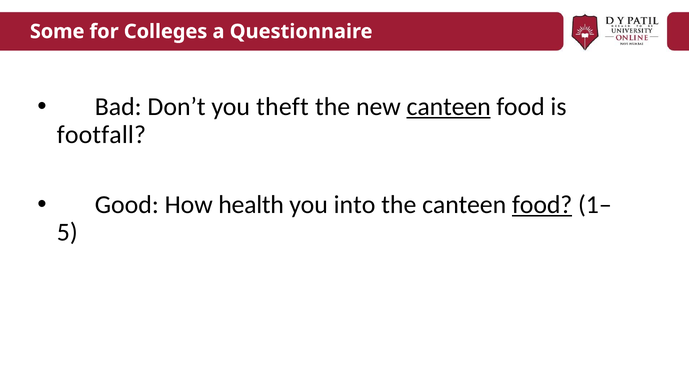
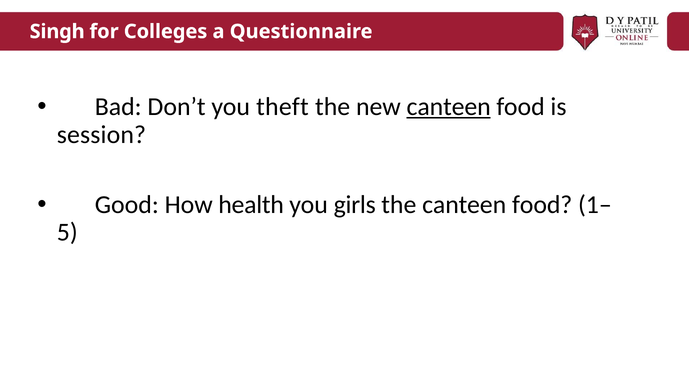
Some: Some -> Singh
footfall: footfall -> session
into: into -> girls
food at (542, 205) underline: present -> none
